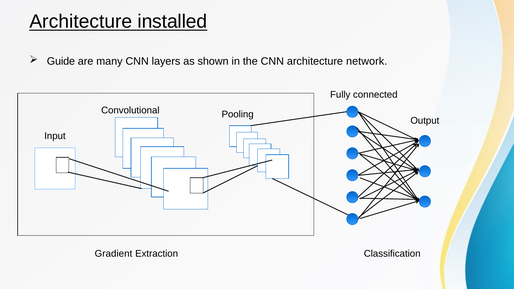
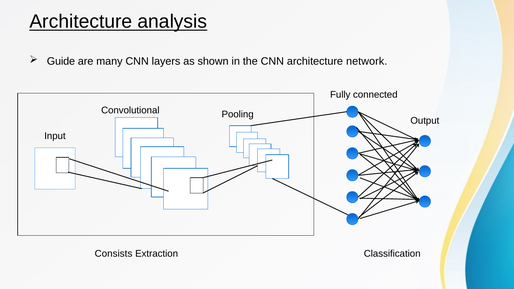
installed: installed -> analysis
Gradient: Gradient -> Consists
